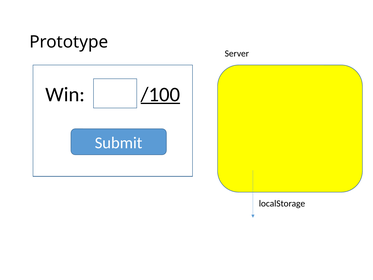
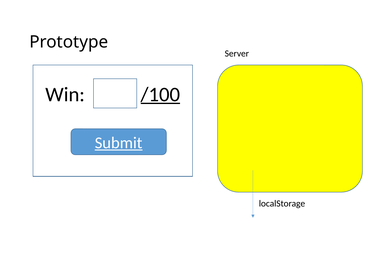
Submit underline: none -> present
